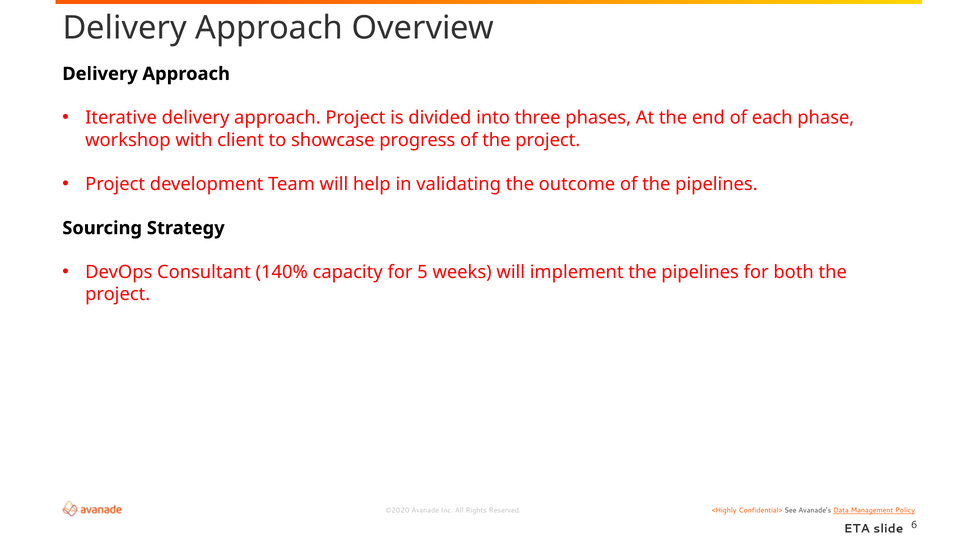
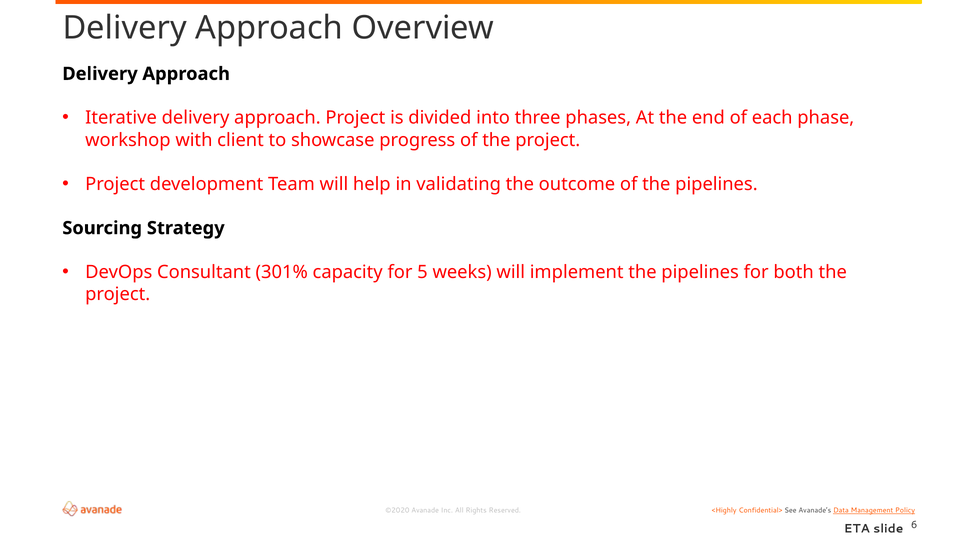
140%: 140% -> 301%
